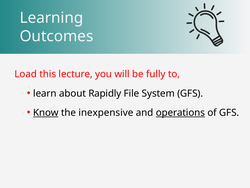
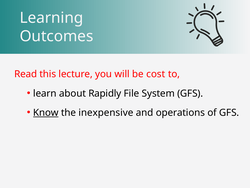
Load: Load -> Read
fully: fully -> cost
operations underline: present -> none
